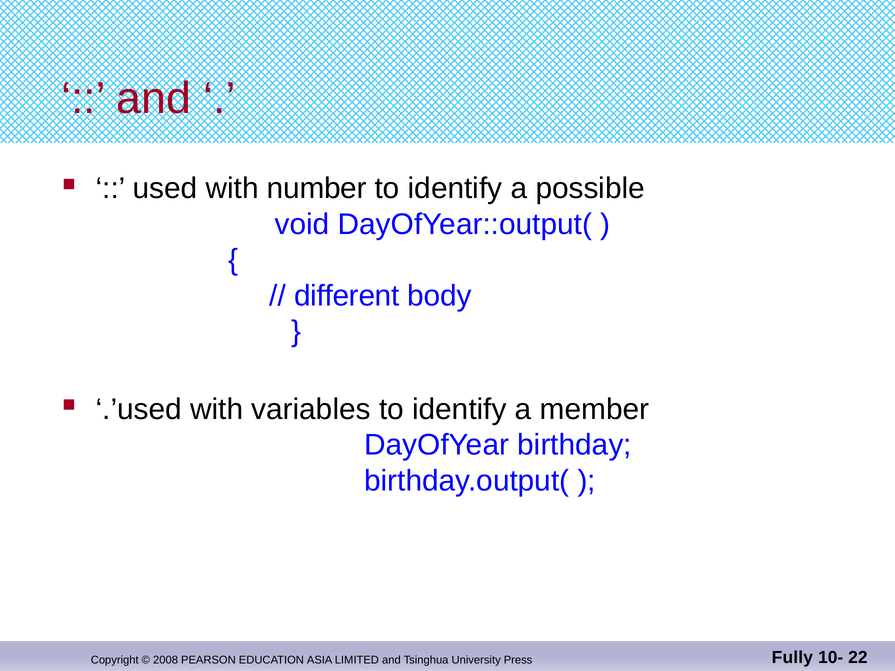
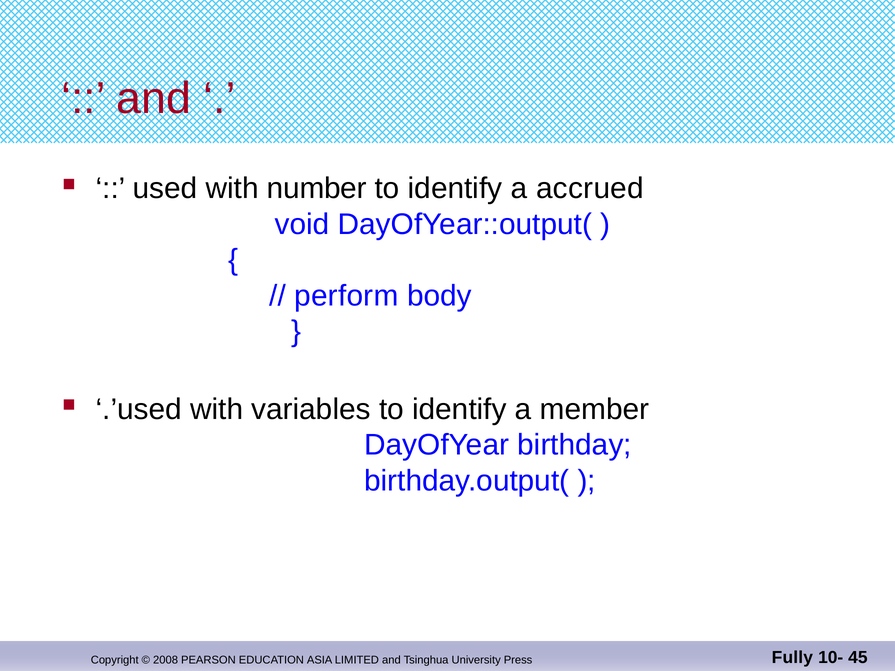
possible: possible -> accrued
different: different -> perform
22: 22 -> 45
